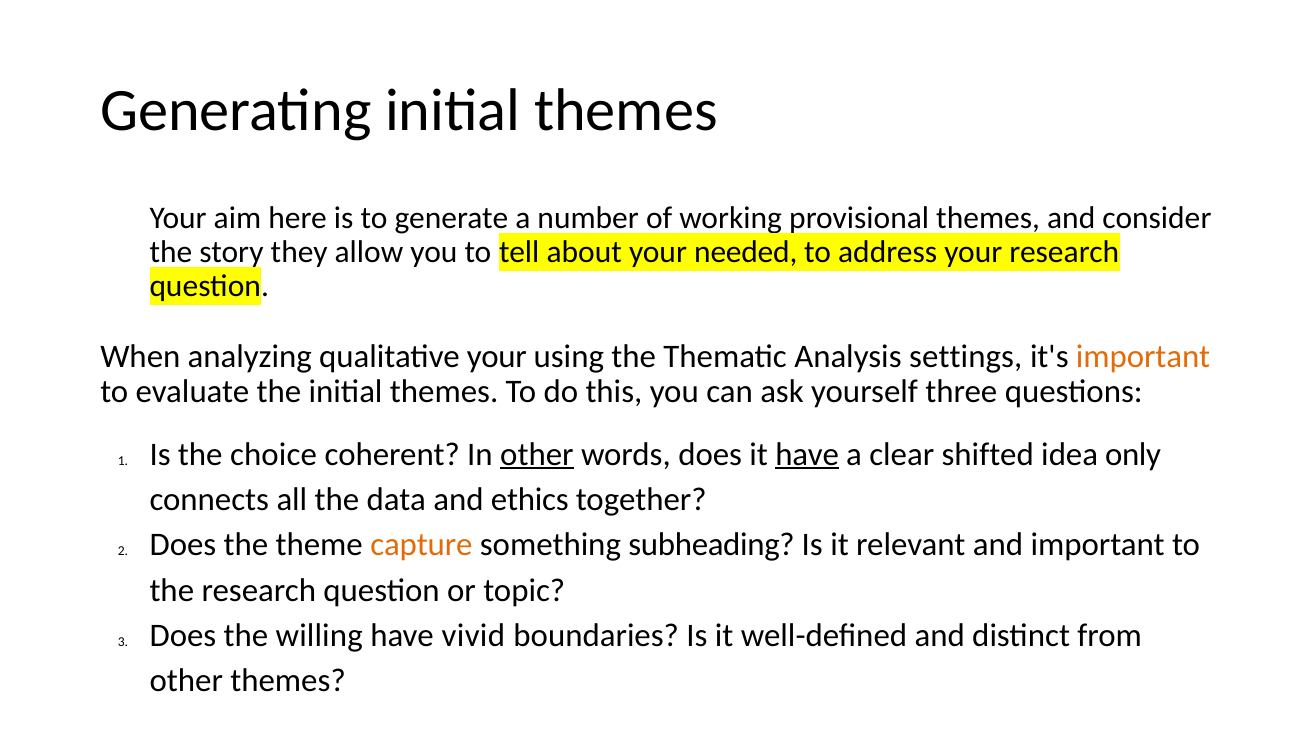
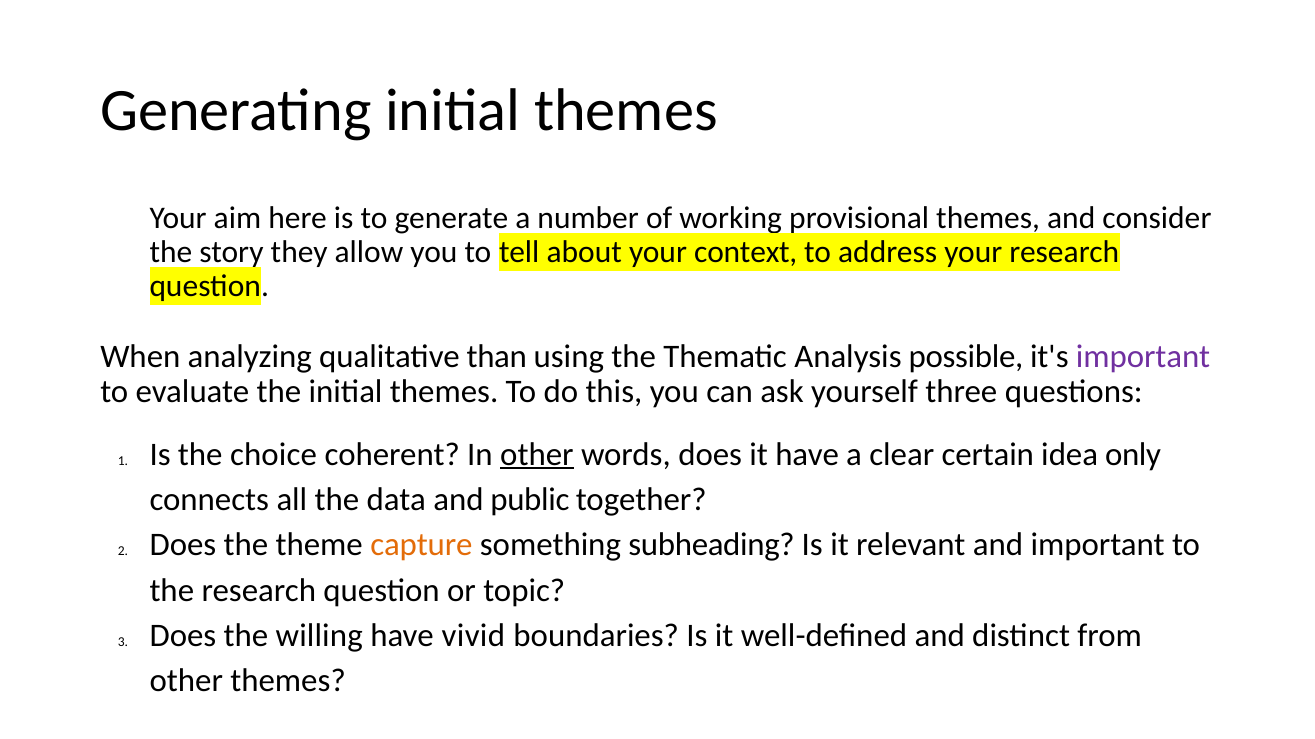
needed: needed -> context
qualitative your: your -> than
settings: settings -> possible
important at (1143, 357) colour: orange -> purple
have at (807, 455) underline: present -> none
shifted: shifted -> certain
ethics: ethics -> public
